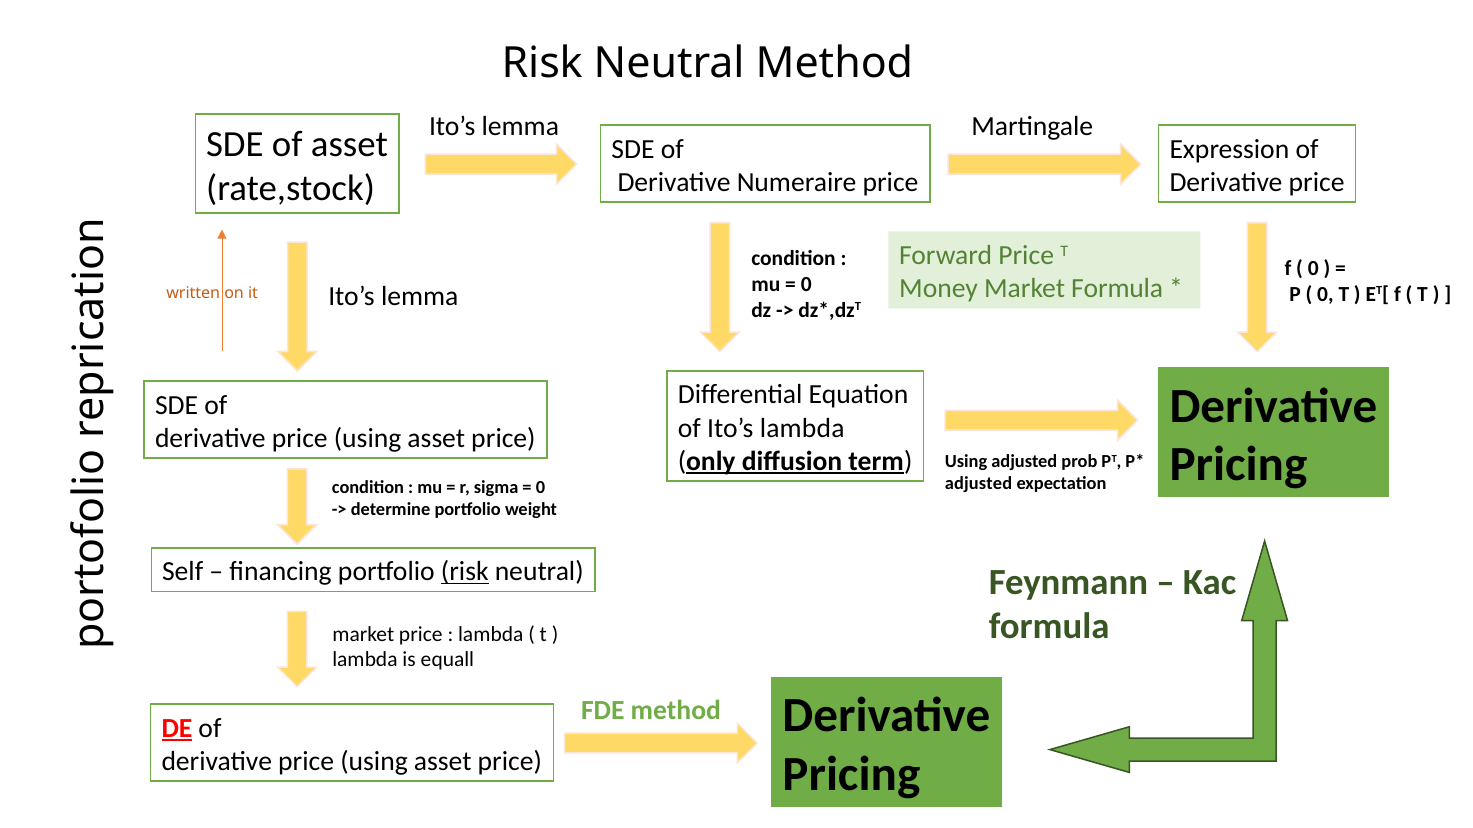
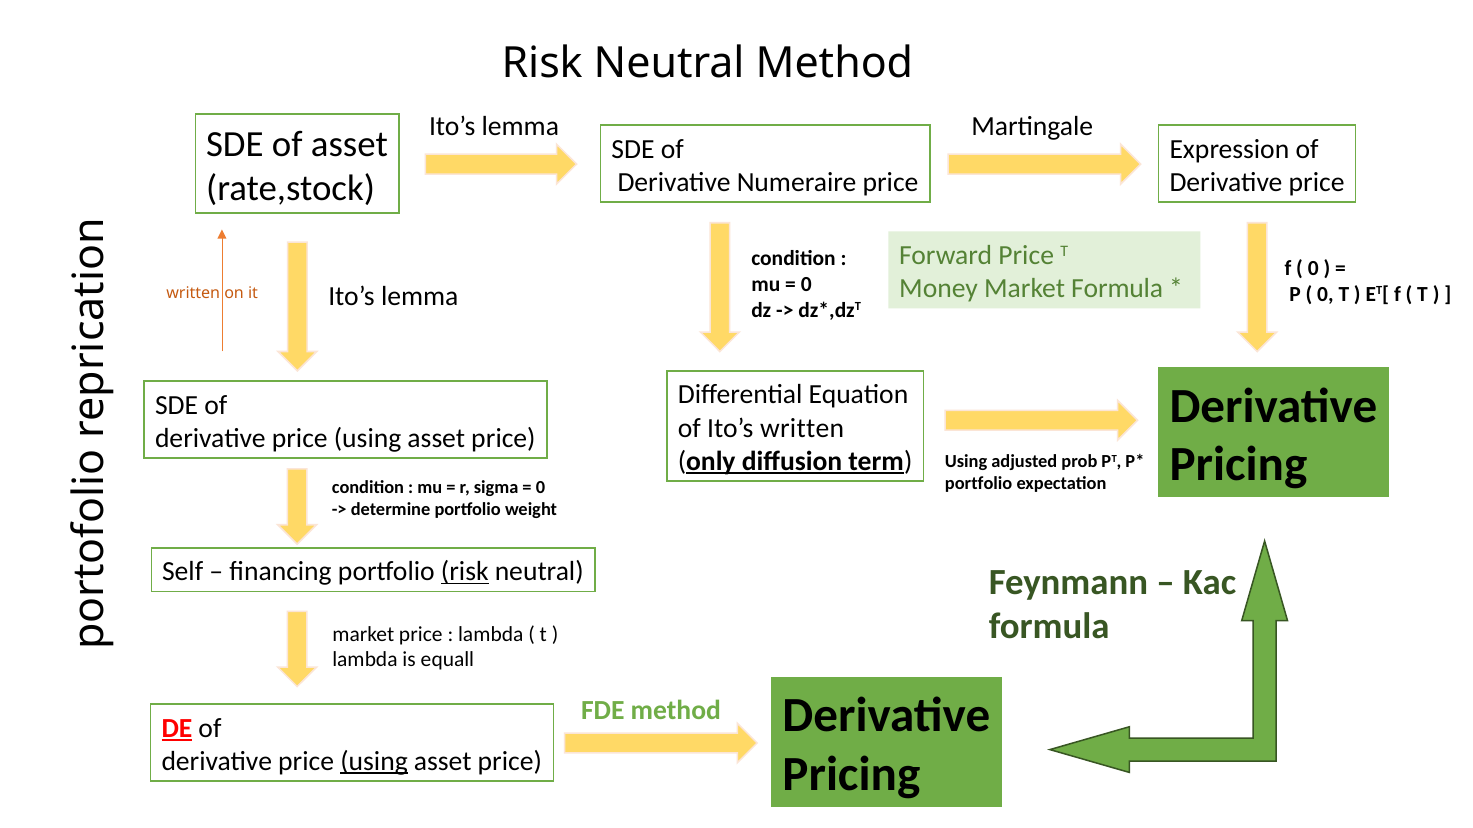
Ito’s lambda: lambda -> written
adjusted at (979, 484): adjusted -> portfolio
using at (374, 762) underline: none -> present
